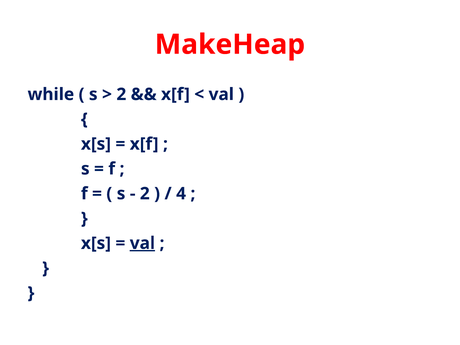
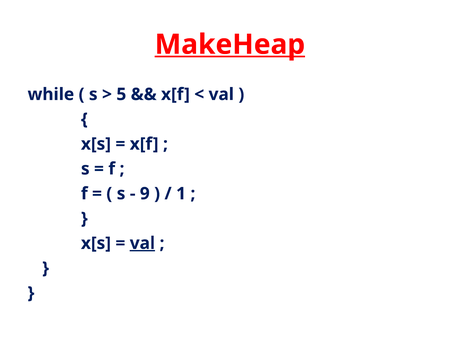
MakeHeap underline: none -> present
2 at (121, 94): 2 -> 5
2 at (145, 194): 2 -> 9
4: 4 -> 1
